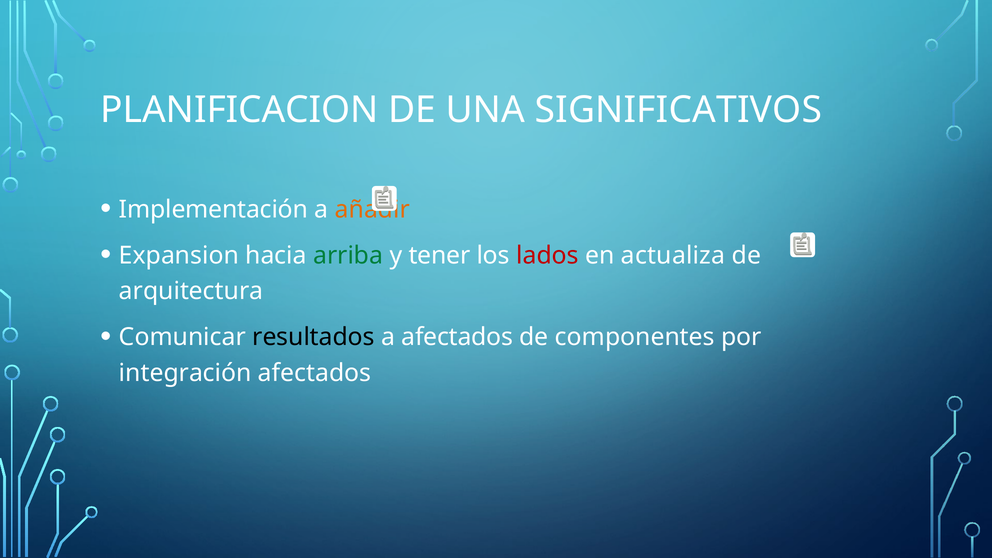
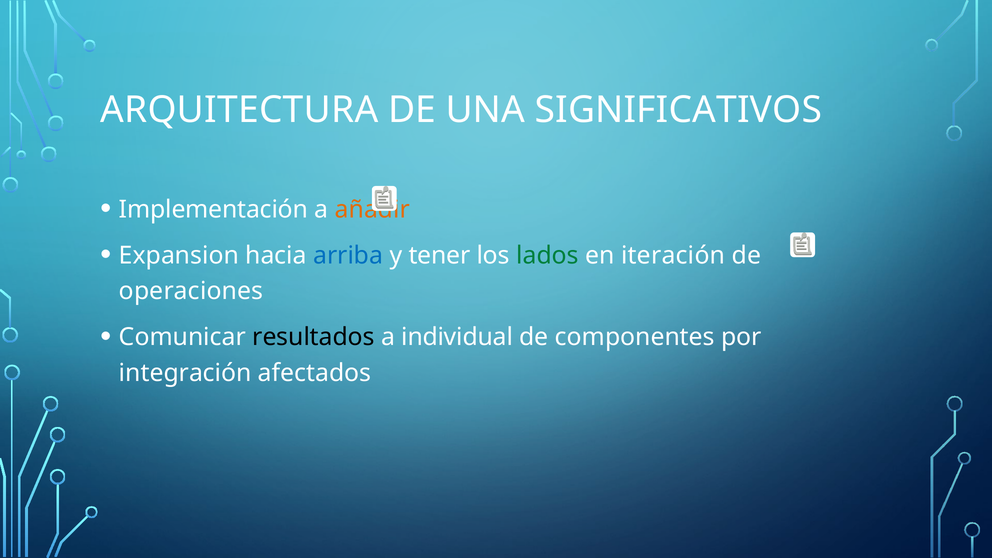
PLANIFICACION: PLANIFICACION -> ARQUITECTURA
arriba colour: green -> blue
lados colour: red -> green
actualiza: actualiza -> iteración
arquitectura: arquitectura -> operaciones
a afectados: afectados -> individual
